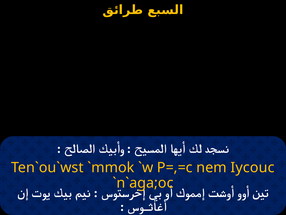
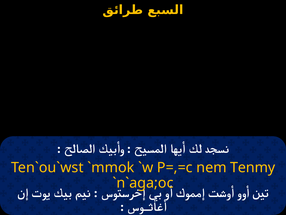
Iycouc: Iycouc -> Tenmy
